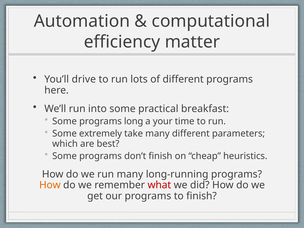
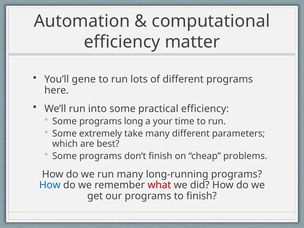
drive: drive -> gene
practical breakfast: breakfast -> efficiency
heuristics: heuristics -> problems
How at (50, 185) colour: orange -> blue
